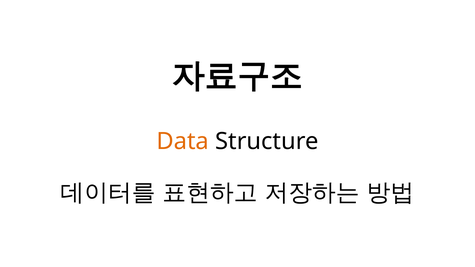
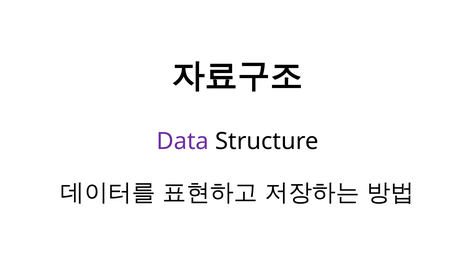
Data colour: orange -> purple
